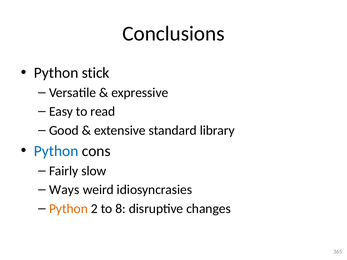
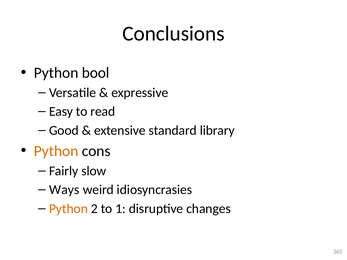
stick: stick -> bool
Python at (56, 151) colour: blue -> orange
8: 8 -> 1
